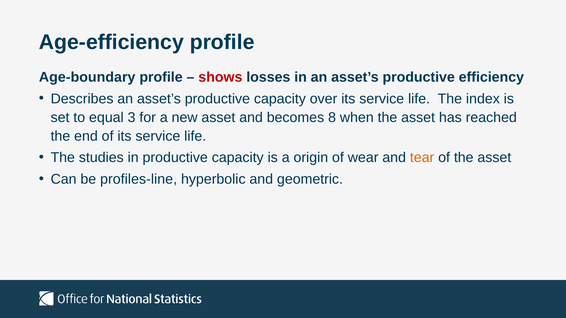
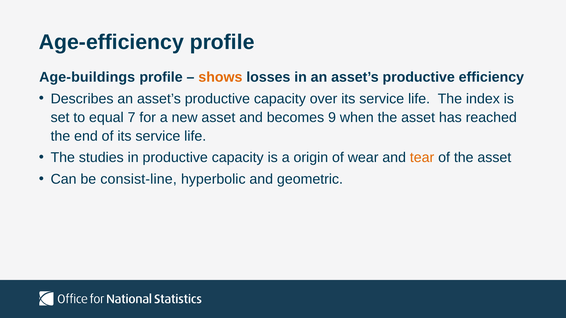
Age-boundary: Age-boundary -> Age-buildings
shows colour: red -> orange
3: 3 -> 7
8: 8 -> 9
profiles-line: profiles-line -> consist-line
